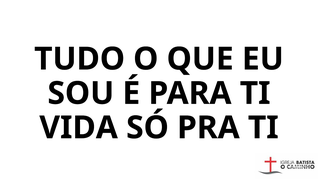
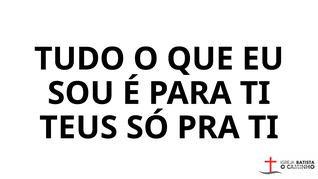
VIDA: VIDA -> TEUS
